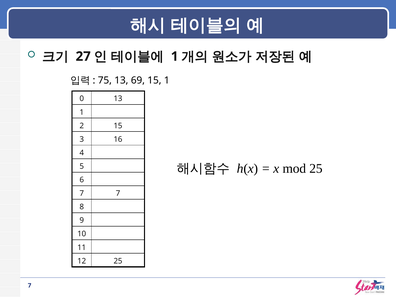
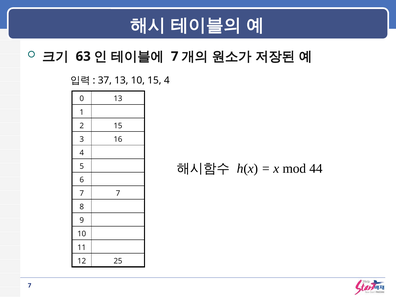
27: 27 -> 63
1 at (175, 56): 1 -> 7
75: 75 -> 37
13 69: 69 -> 10
15 1: 1 -> 4
mod 25: 25 -> 44
